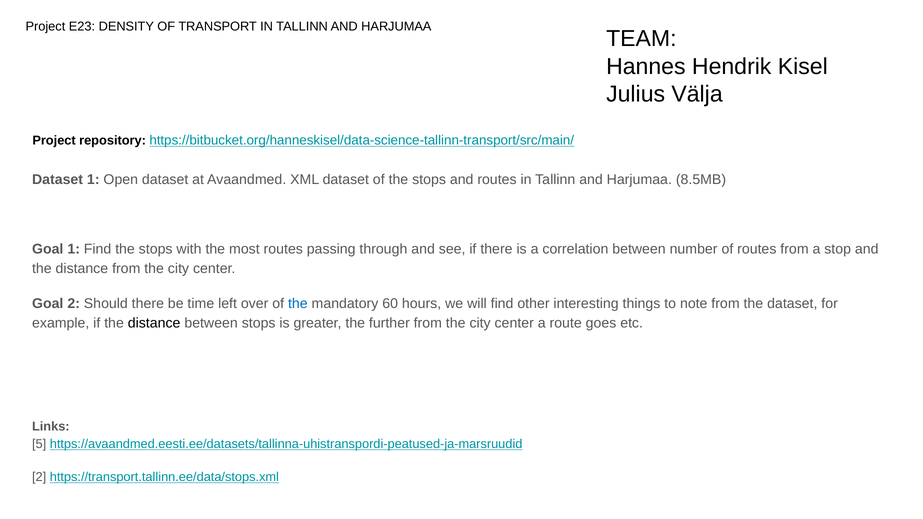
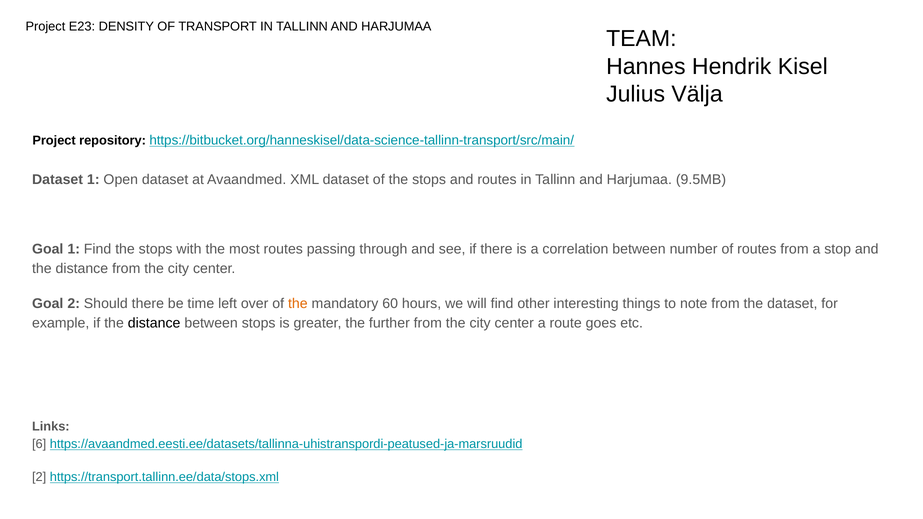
8.5MB: 8.5MB -> 9.5MB
the at (298, 304) colour: blue -> orange
5: 5 -> 6
